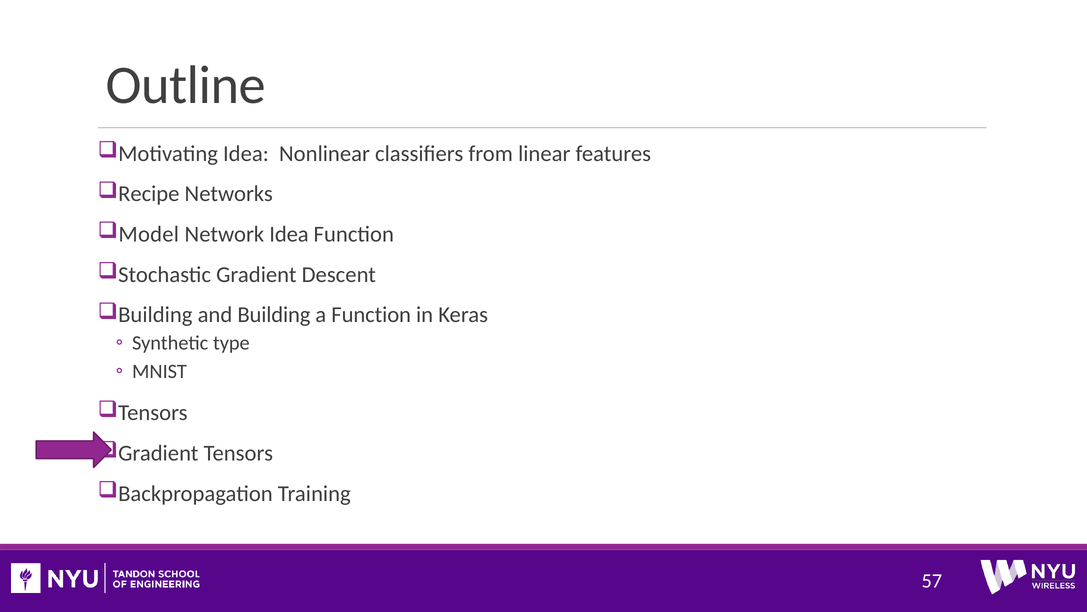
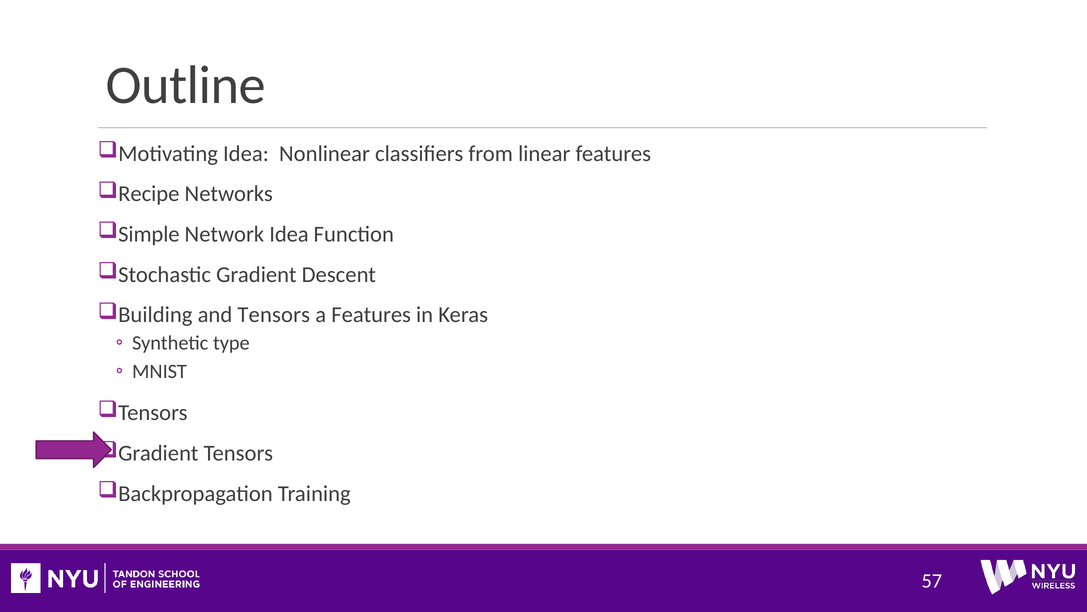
Model: Model -> Simple
and Building: Building -> Tensors
a Function: Function -> Features
